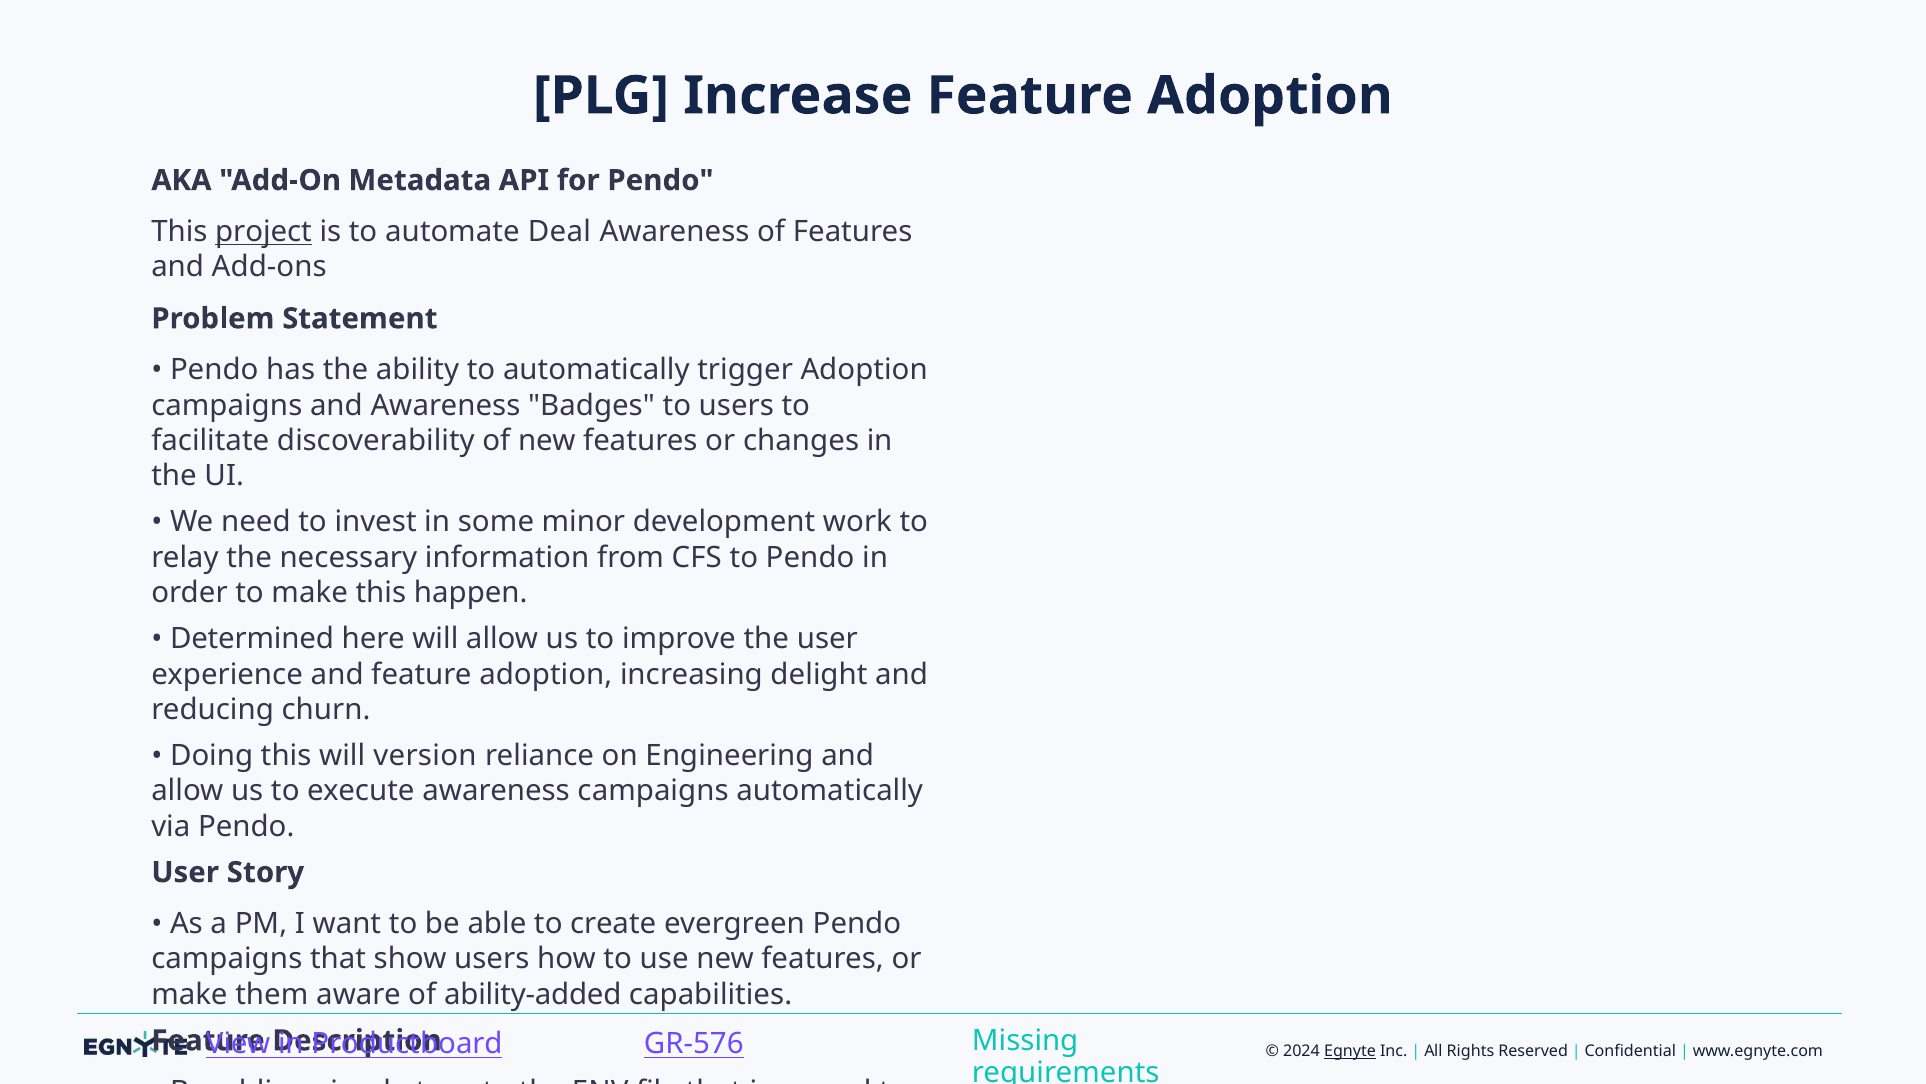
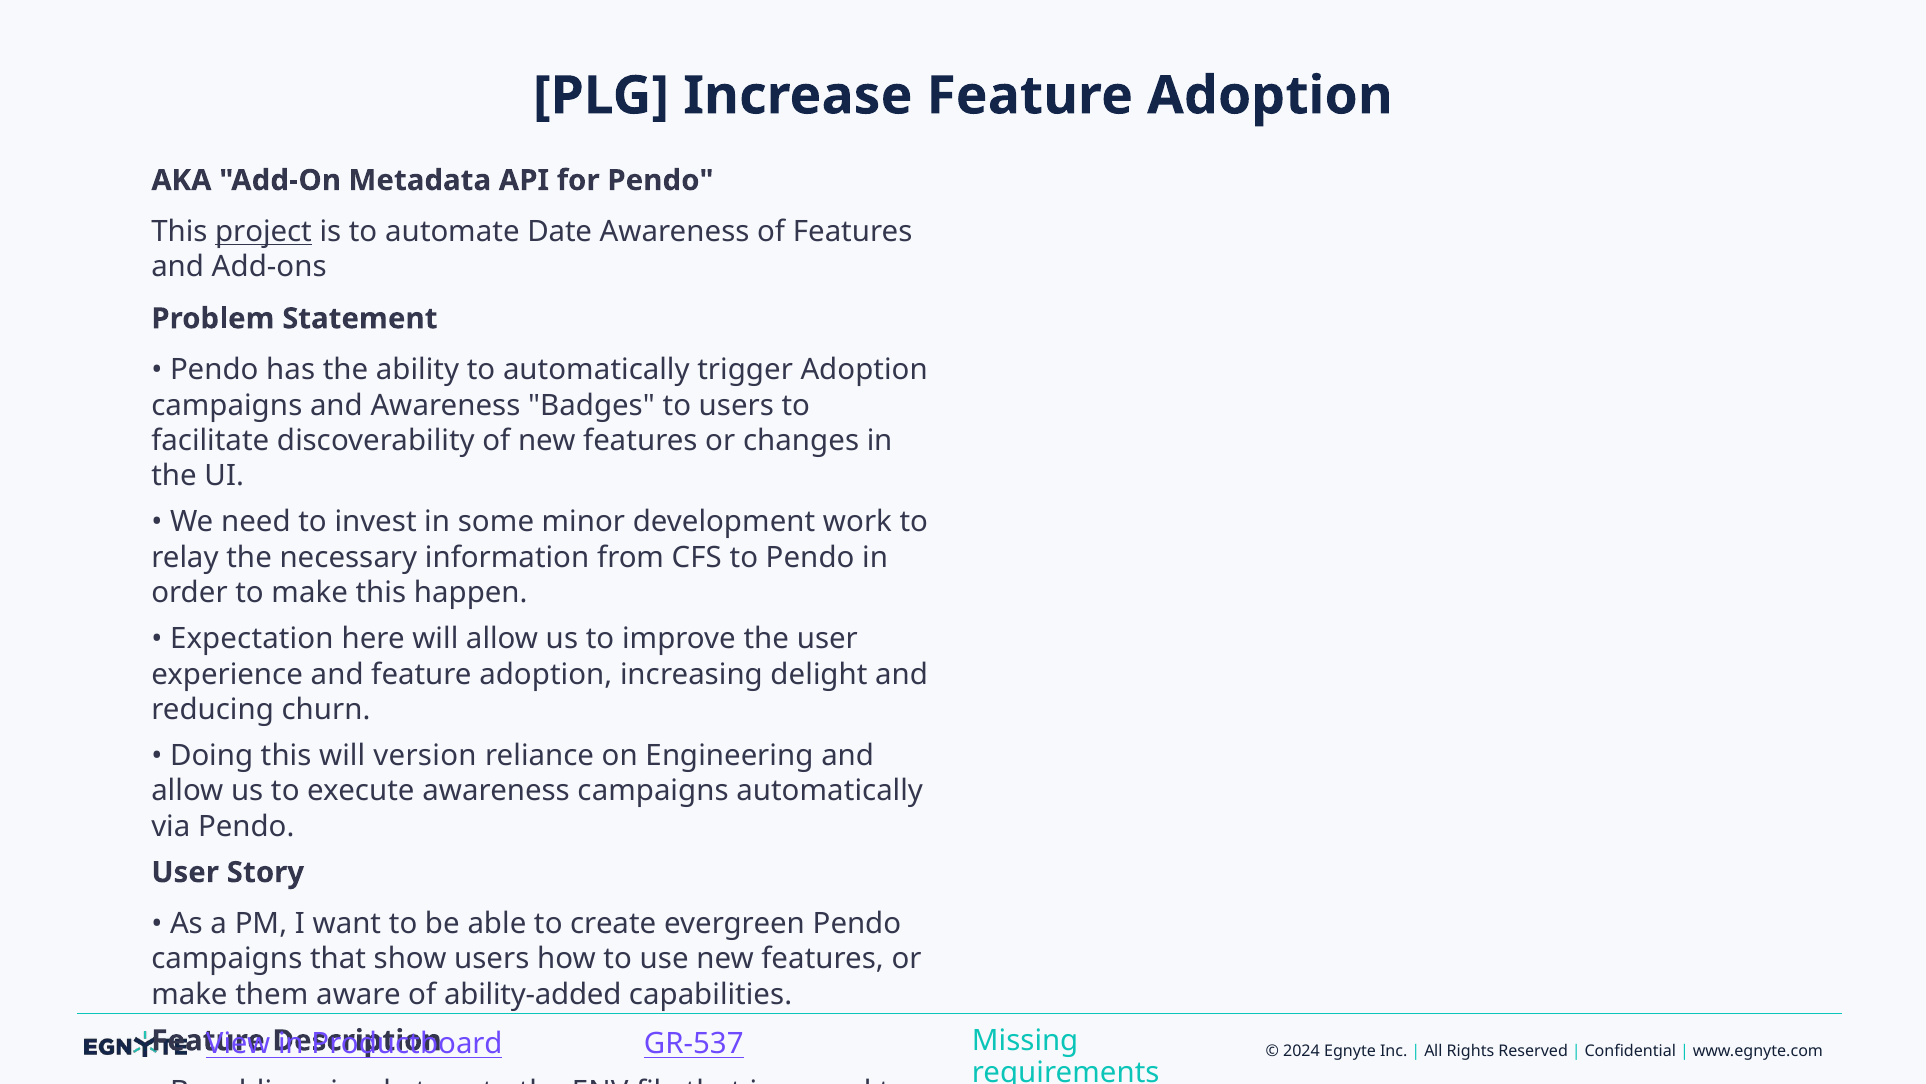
Deal: Deal -> Date
Determined: Determined -> Expectation
GR-576: GR-576 -> GR-537
Egnyte at (1350, 1051) underline: present -> none
